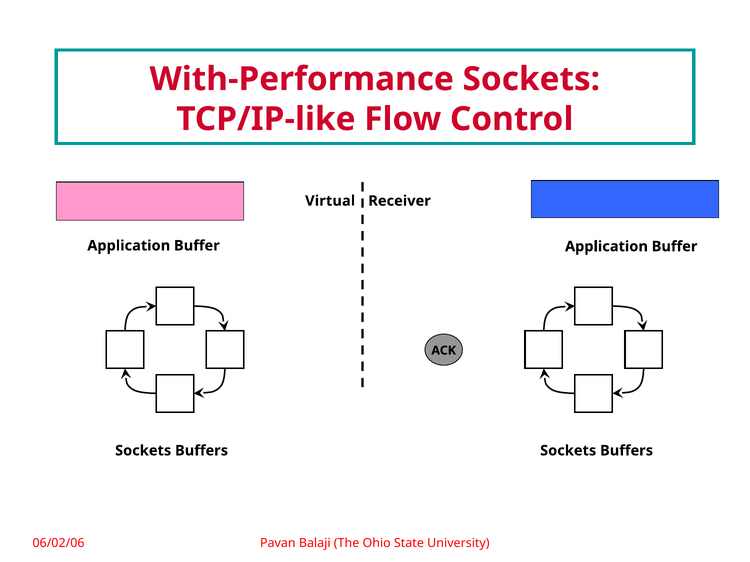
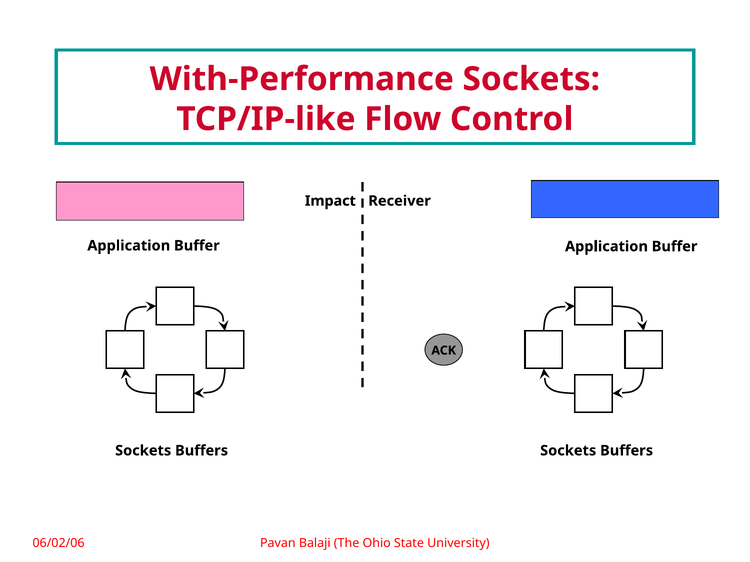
Virtual: Virtual -> Impact
